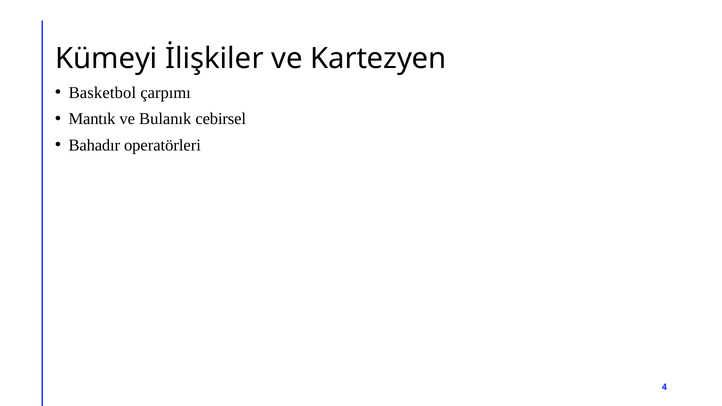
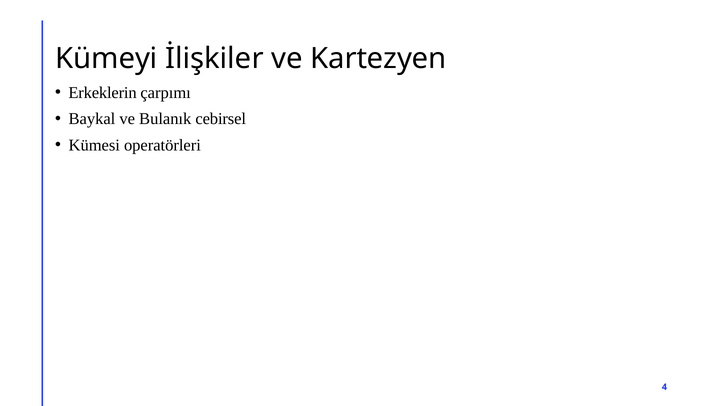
Basketbol: Basketbol -> Erkeklerin
Mantık: Mantık -> Baykal
Bahadır: Bahadır -> Kümesi
